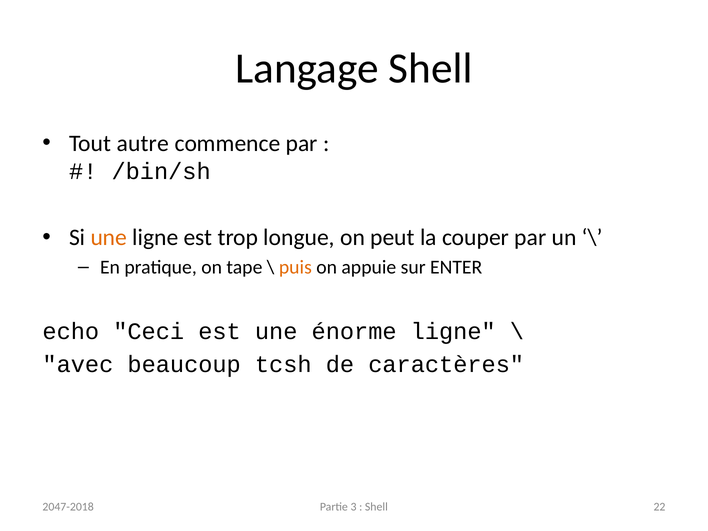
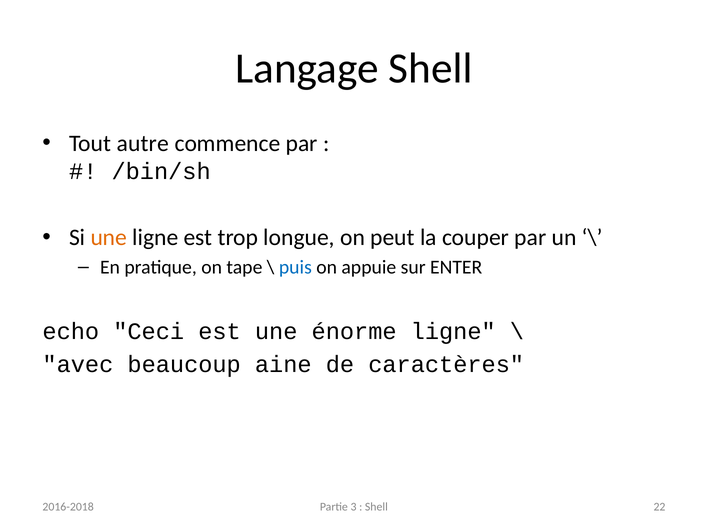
puis colour: orange -> blue
tcsh: tcsh -> aine
2047-2018: 2047-2018 -> 2016-2018
